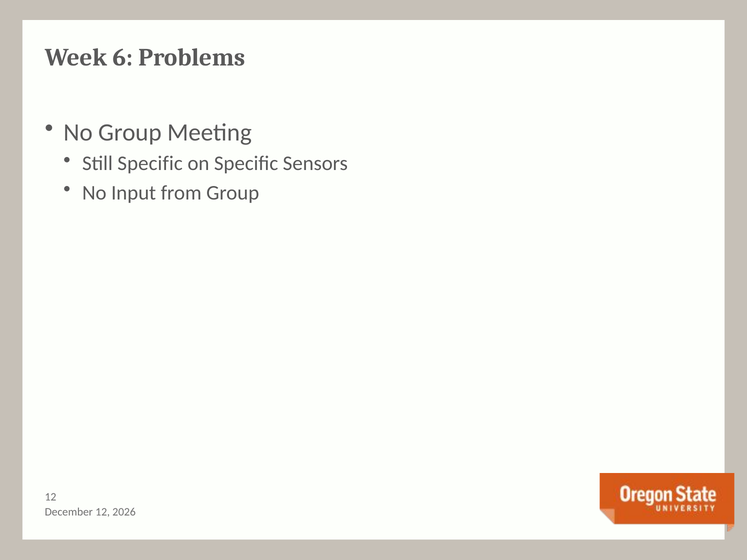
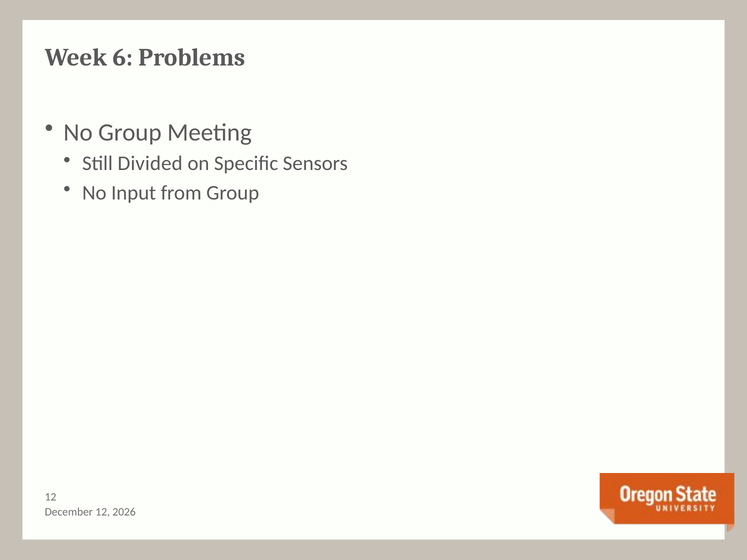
Still Specific: Specific -> Divided
